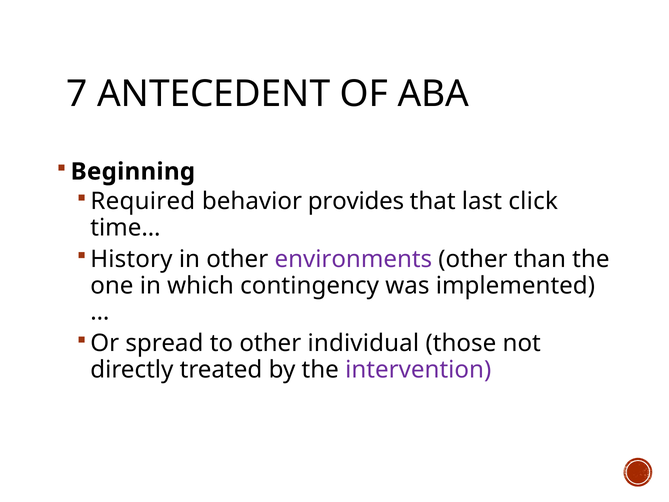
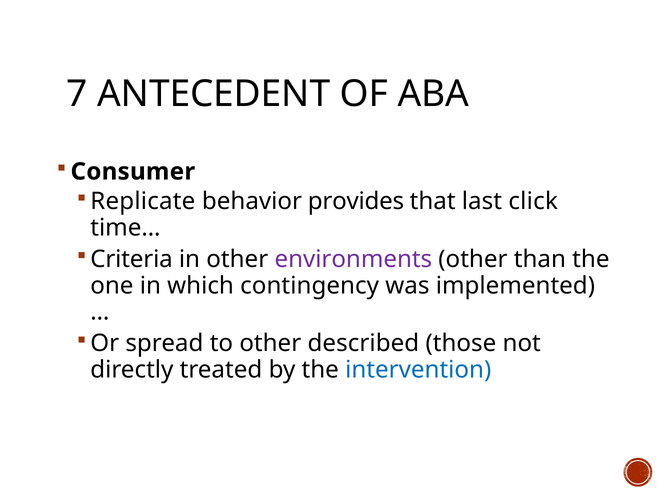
Beginning: Beginning -> Consumer
Required: Required -> Replicate
History: History -> Criteria
individual: individual -> described
intervention colour: purple -> blue
